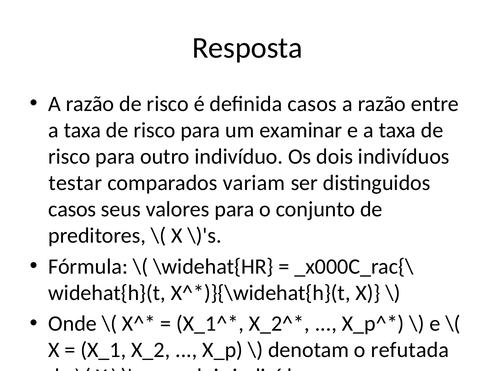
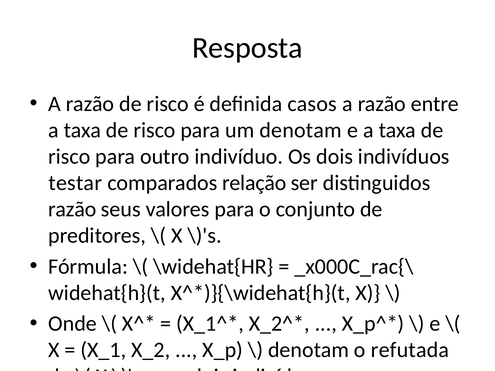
um examinar: examinar -> denotam
variam: variam -> relação
casos at (72, 209): casos -> razão
